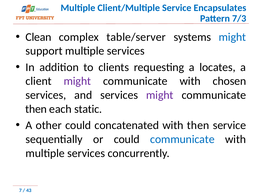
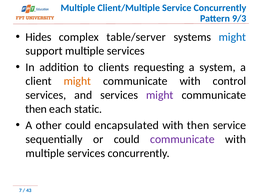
Service Encapsulates: Encapsulates -> Concurrently
7/3: 7/3 -> 9/3
Clean: Clean -> Hides
locates: locates -> system
might at (77, 81) colour: purple -> orange
chosen: chosen -> control
concatenated: concatenated -> encapsulated
communicate at (182, 140) colour: blue -> purple
